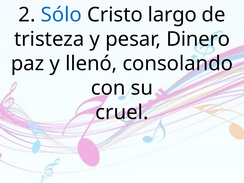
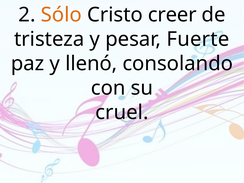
Sólo colour: blue -> orange
largo: largo -> creer
Dinero: Dinero -> Fuerte
